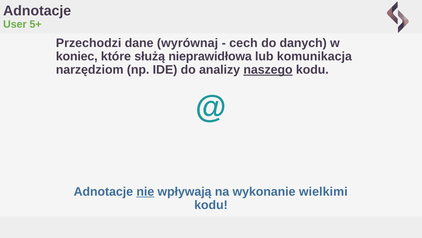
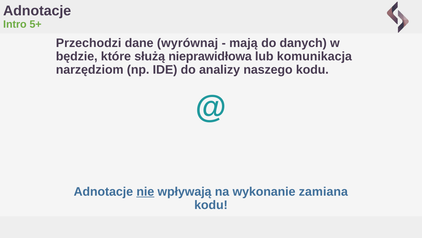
User: User -> Intro
cech: cech -> mają
koniec: koniec -> będzie
naszego underline: present -> none
wielkimi: wielkimi -> zamiana
